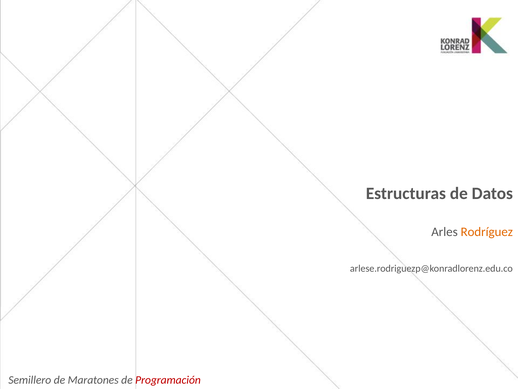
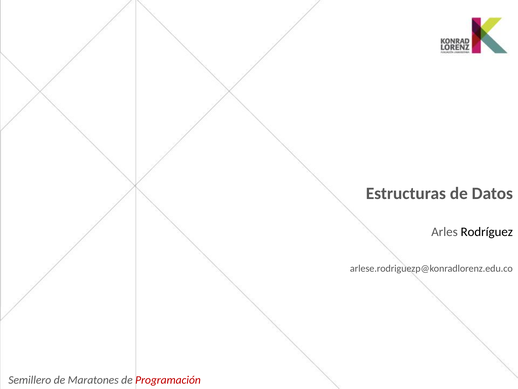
Rodríguez colour: orange -> black
